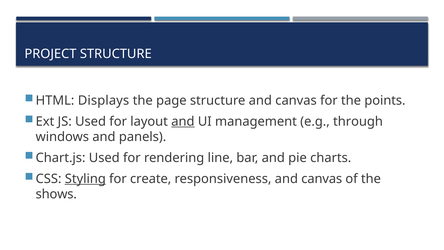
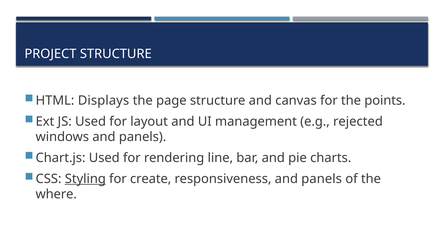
and at (183, 121) underline: present -> none
through: through -> rejected
responsiveness and canvas: canvas -> panels
shows: shows -> where
